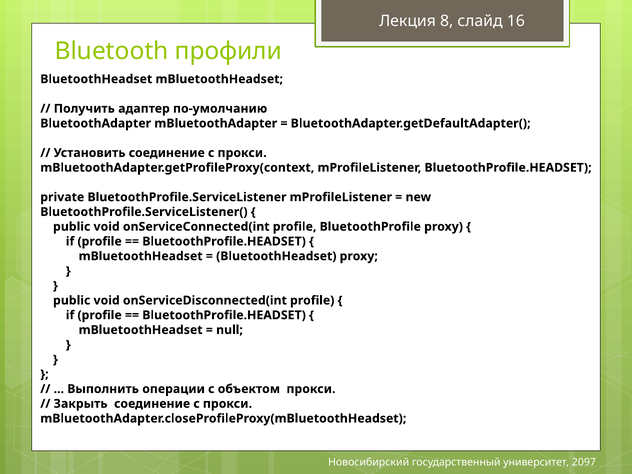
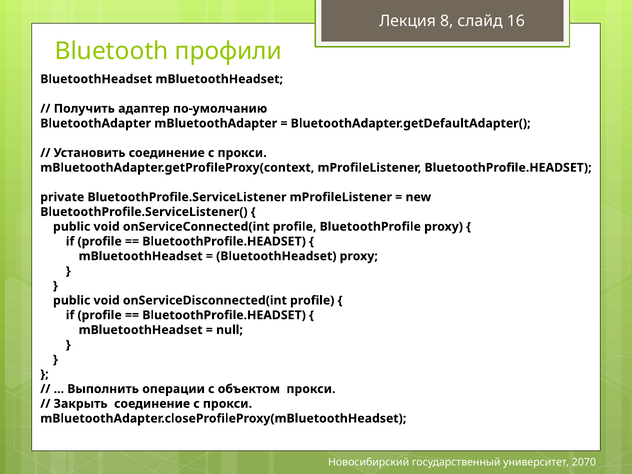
2097: 2097 -> 2070
